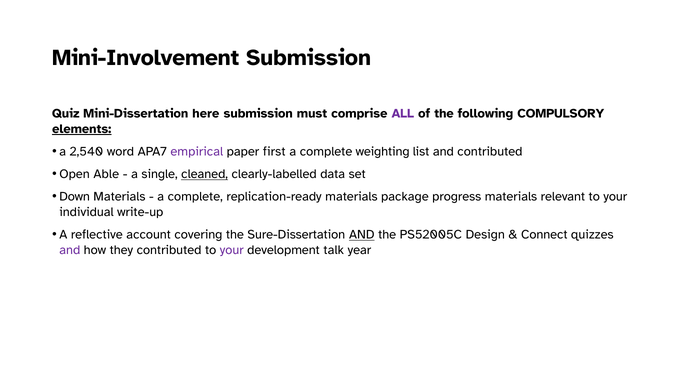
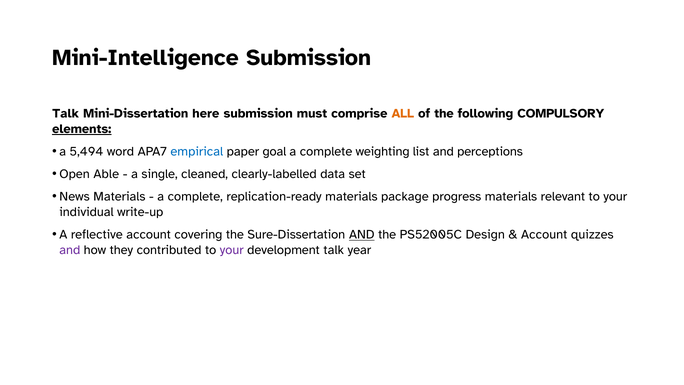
Mini-Involvement: Mini-Involvement -> Mini-Intelligence
Quiz at (66, 114): Quiz -> Talk
ALL colour: purple -> orange
2,540: 2,540 -> 5,494
empirical colour: purple -> blue
first: first -> goal
and contributed: contributed -> perceptions
cleaned underline: present -> none
Down: Down -> News
Connect at (544, 234): Connect -> Account
